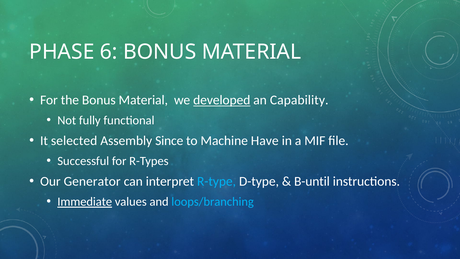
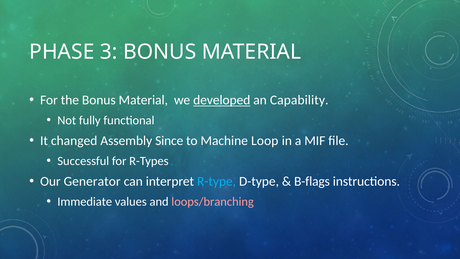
6: 6 -> 3
selected: selected -> changed
Have: Have -> Loop
B-until: B-until -> B-flags
Immediate underline: present -> none
loops/branching colour: light blue -> pink
